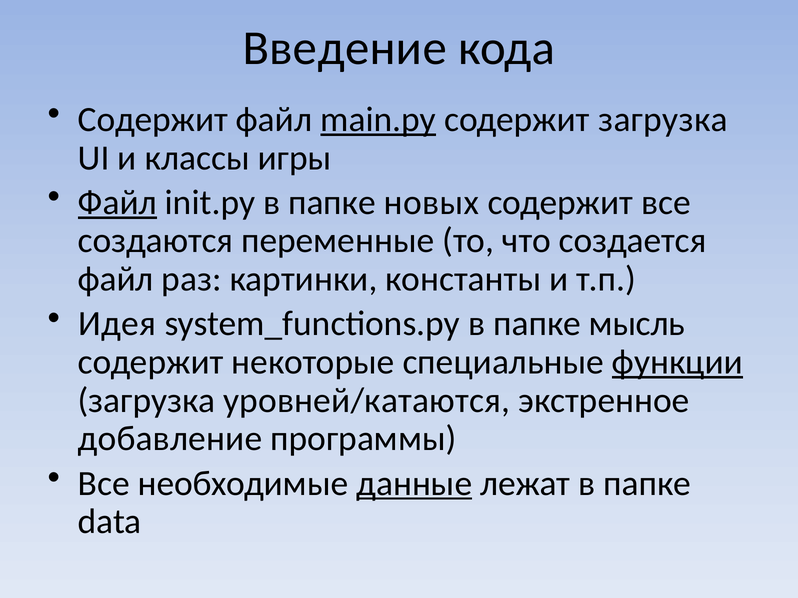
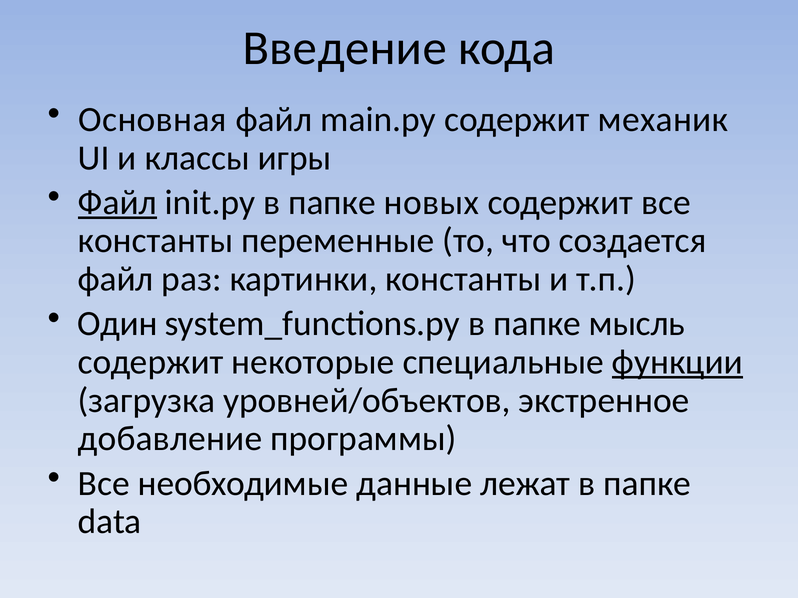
Содержит at (153, 120): Содержит -> Основная
main.py underline: present -> none
содержит загрузка: загрузка -> механик
создаются at (156, 241): создаются -> константы
Идея: Идея -> Один
уровней/катаются: уровней/катаются -> уровней/объектов
данные underline: present -> none
